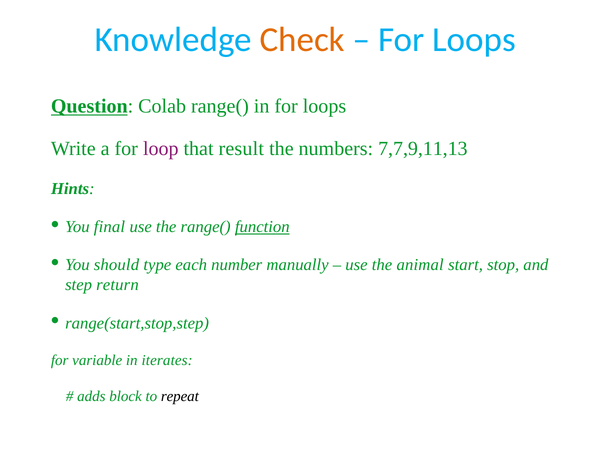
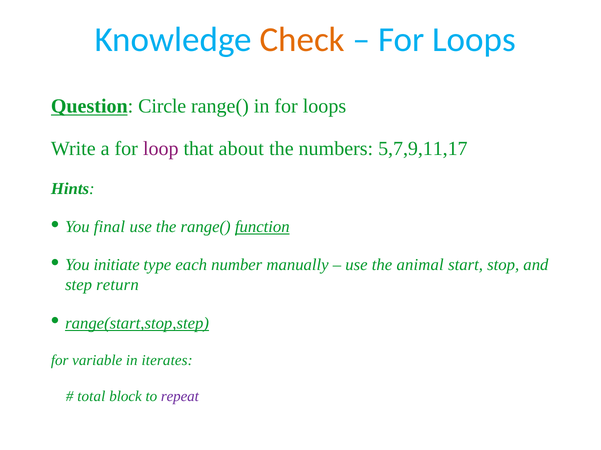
Colab: Colab -> Circle
result: result -> about
7,7,9,11,13: 7,7,9,11,13 -> 5,7,9,11,17
should: should -> initiate
range(start,stop,step underline: none -> present
adds: adds -> total
repeat colour: black -> purple
